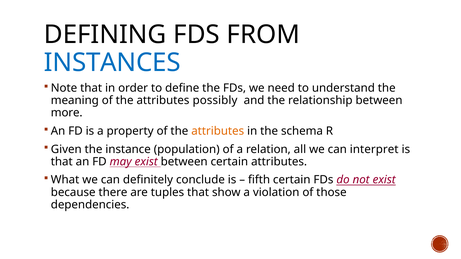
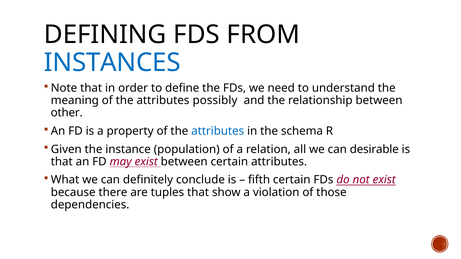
more: more -> other
attributes at (218, 131) colour: orange -> blue
interpret: interpret -> desirable
